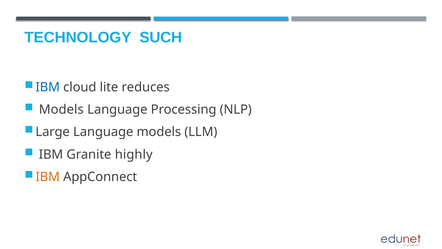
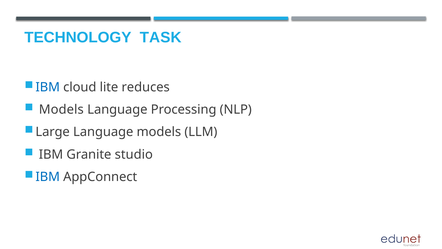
SUCH: SUCH -> TASK
highly: highly -> studio
IBM at (48, 177) colour: orange -> blue
